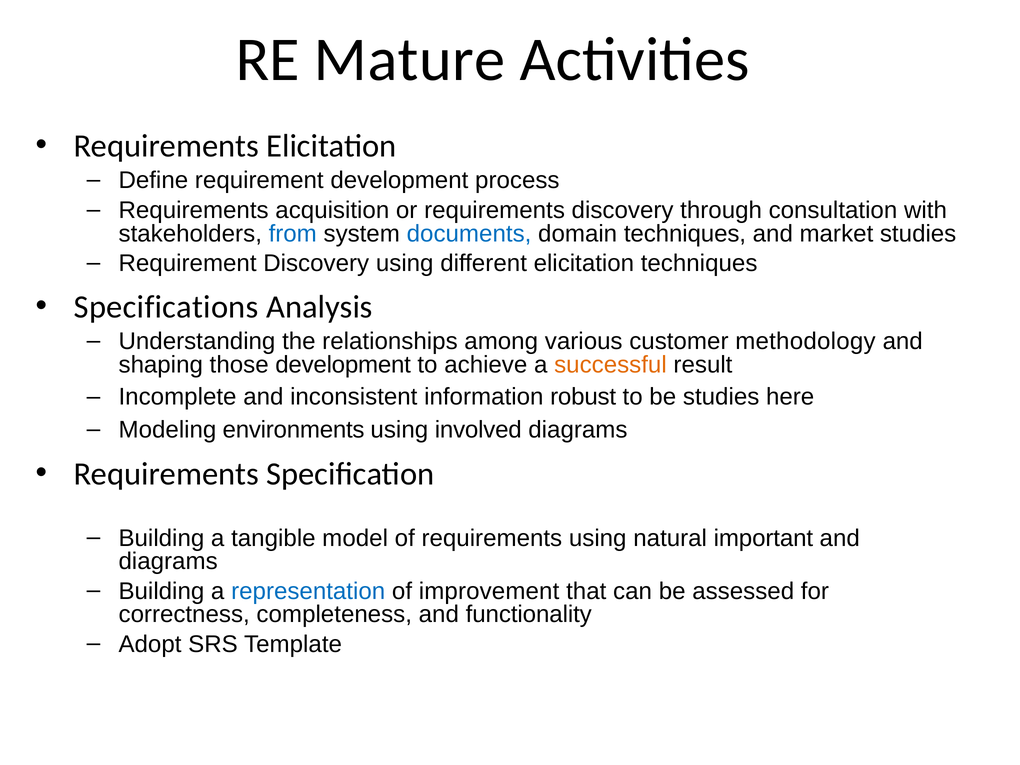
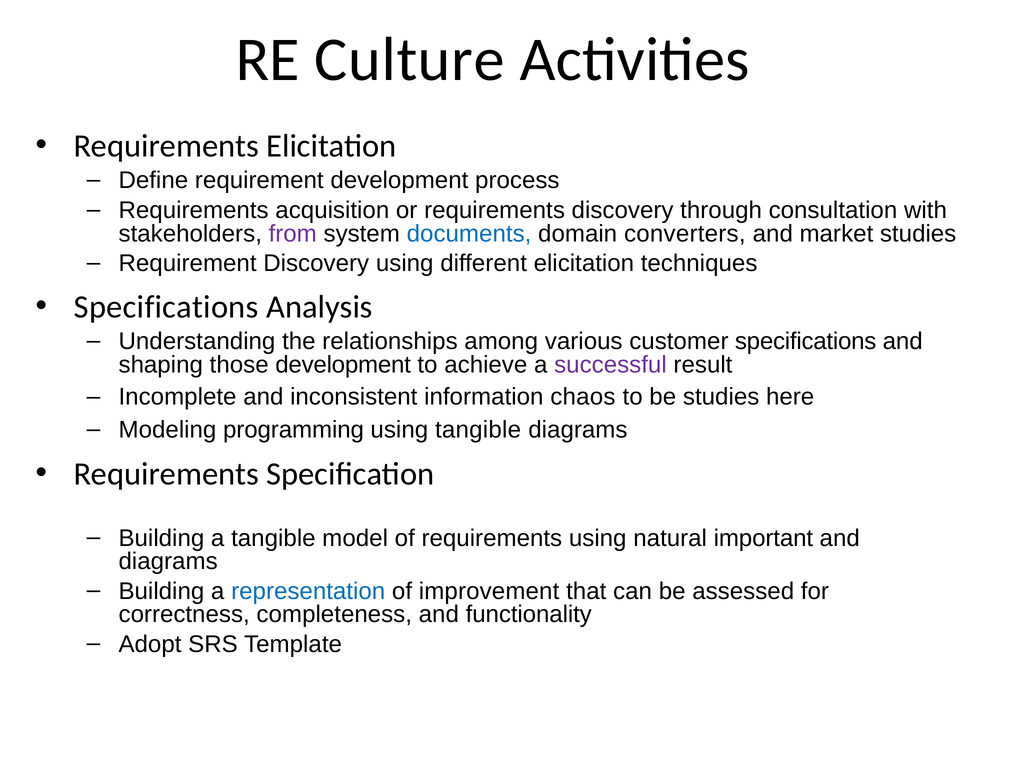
Mature: Mature -> Culture
from colour: blue -> purple
domain techniques: techniques -> converters
customer methodology: methodology -> specifications
successful colour: orange -> purple
robust: robust -> chaos
environments: environments -> programming
using involved: involved -> tangible
